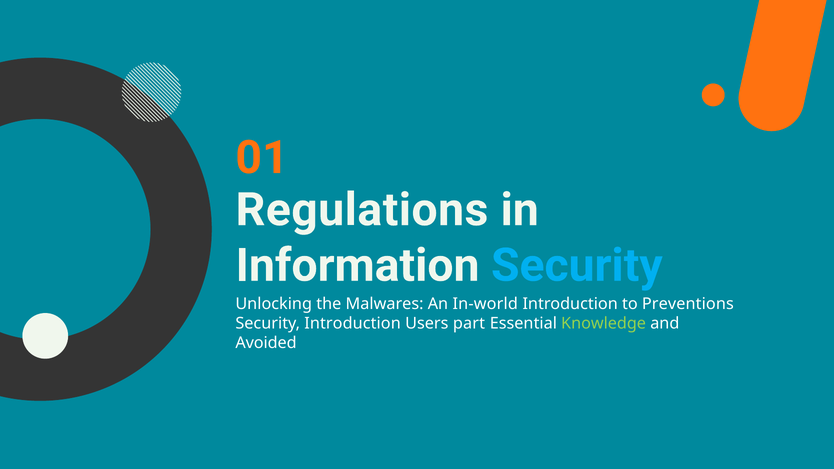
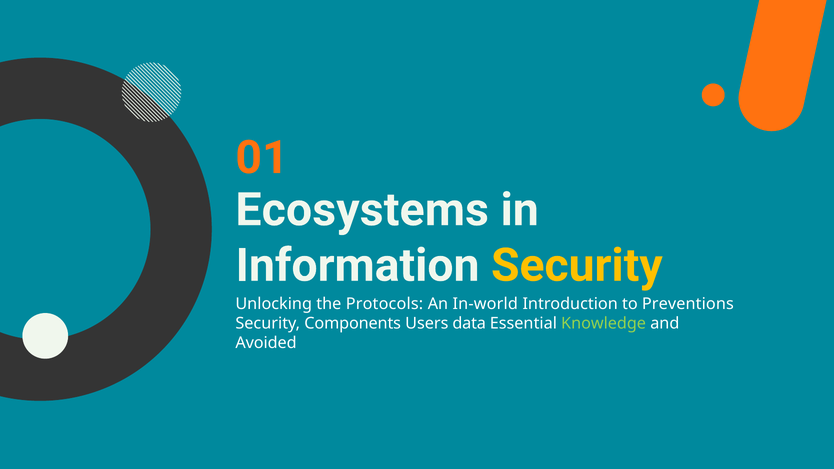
Regulations: Regulations -> Ecosystems
Security at (577, 266) colour: light blue -> yellow
Malwares: Malwares -> Protocols
Security Introduction: Introduction -> Components
part: part -> data
